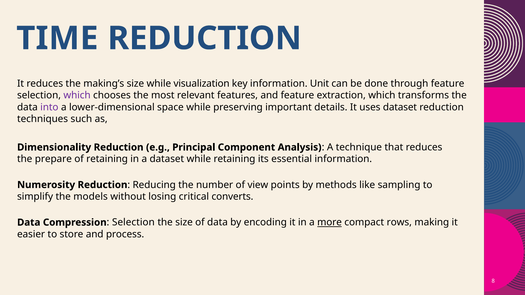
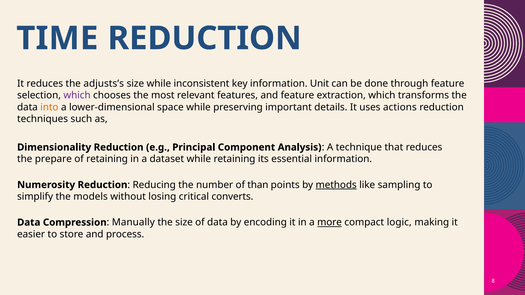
making’s: making’s -> adjusts’s
visualization: visualization -> inconsistent
into colour: purple -> orange
uses dataset: dataset -> actions
view: view -> than
methods underline: none -> present
Selection at (133, 223): Selection -> Manually
rows: rows -> logic
